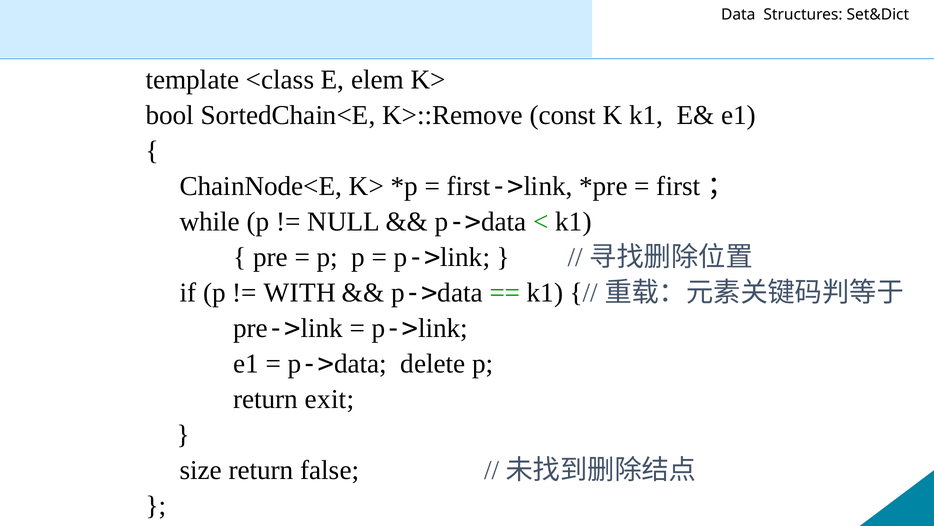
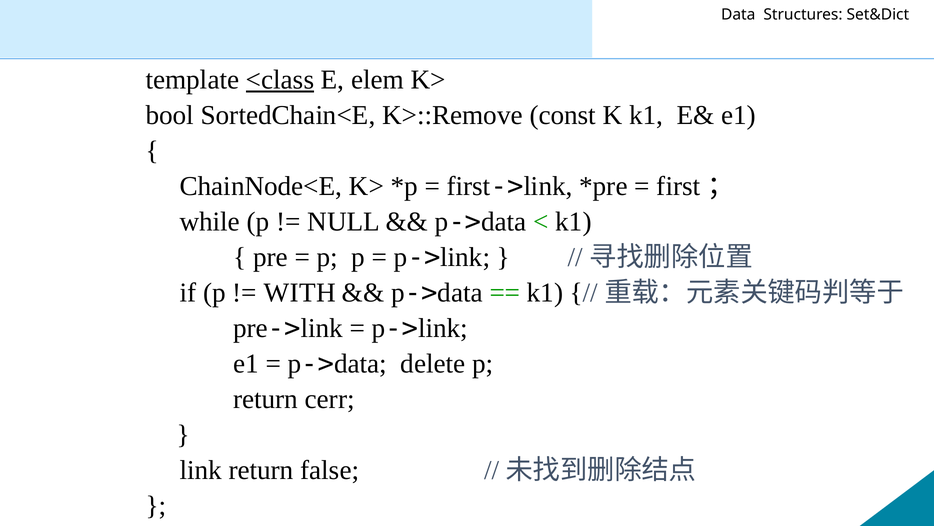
<class underline: none -> present
exit: exit -> cerr
size: size -> link
